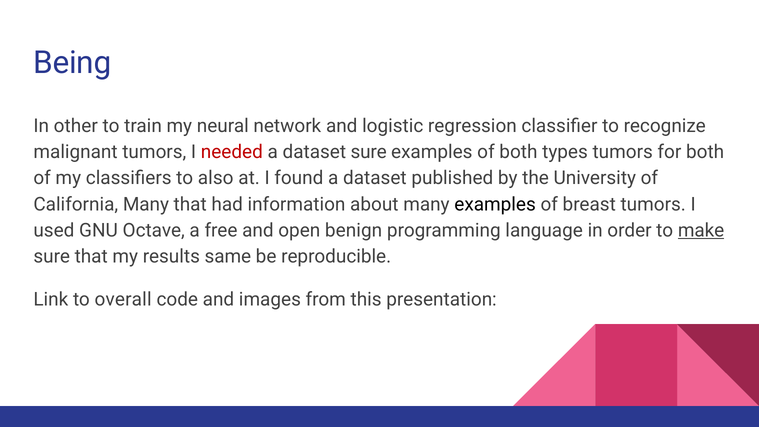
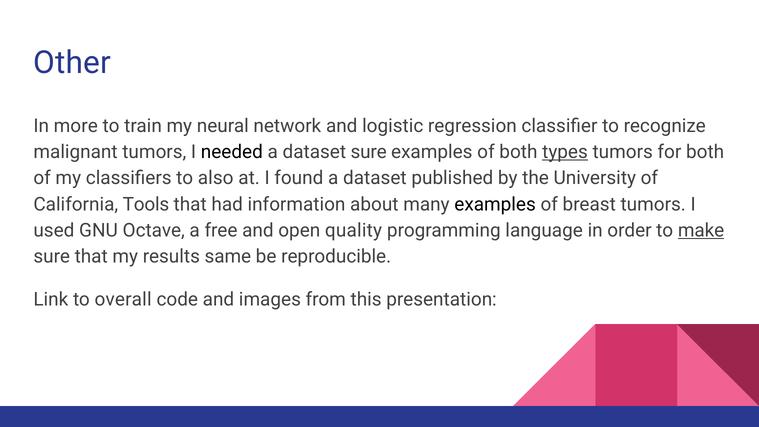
Being: Being -> Other
other: other -> more
needed colour: red -> black
types underline: none -> present
California Many: Many -> Tools
benign: benign -> quality
